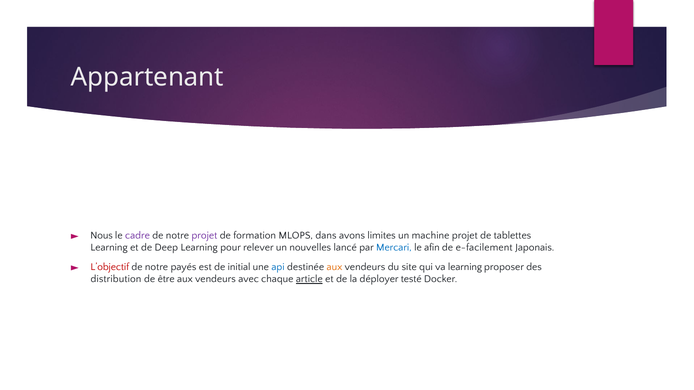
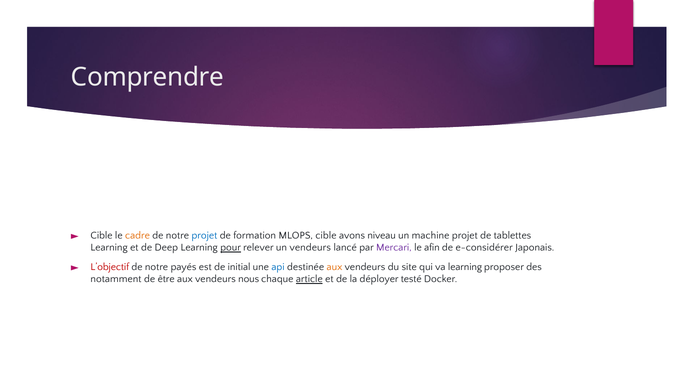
Appartenant: Appartenant -> Comprendre
Nous at (102, 236): Nous -> Cible
cadre colour: purple -> orange
projet at (204, 236) colour: purple -> blue
MLOPS dans: dans -> cible
limites: limites -> niveau
pour underline: none -> present
un nouvelles: nouvelles -> vendeurs
Mercari colour: blue -> purple
e-facilement: e-facilement -> e-considérer
distribution: distribution -> notamment
avec: avec -> nous
